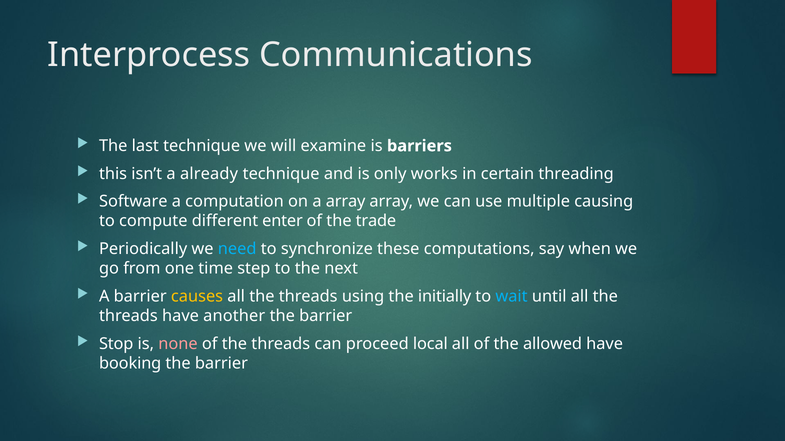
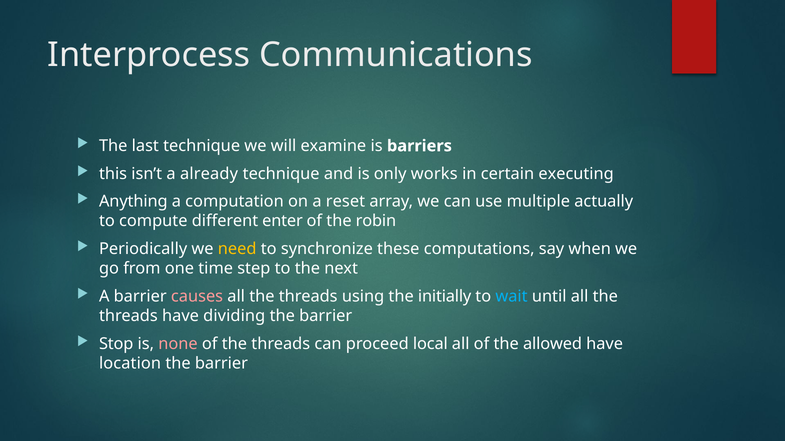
threading: threading -> executing
Software: Software -> Anything
a array: array -> reset
causing: causing -> actually
trade: trade -> robin
need colour: light blue -> yellow
causes colour: yellow -> pink
another: another -> dividing
booking: booking -> location
